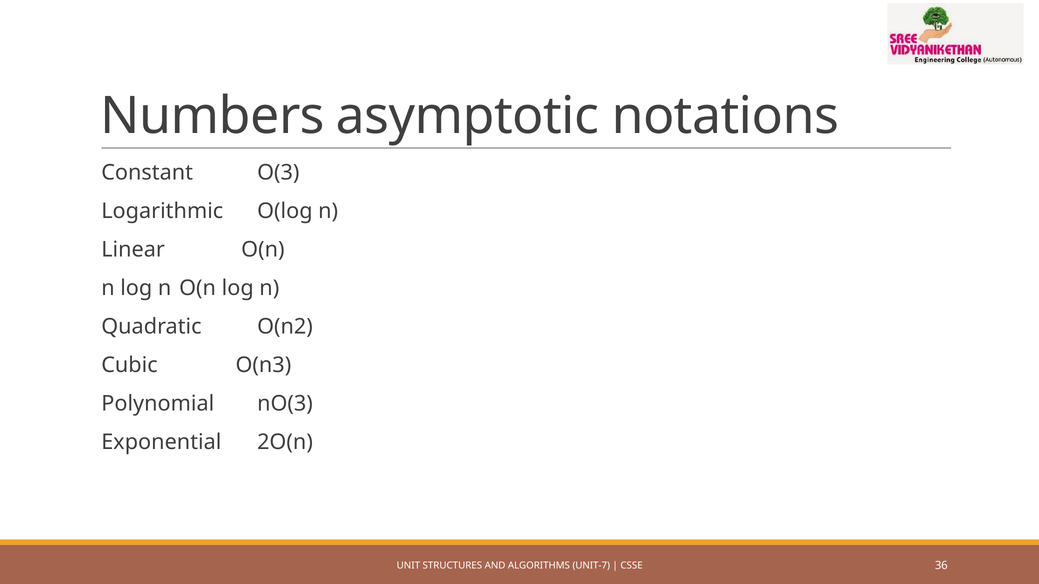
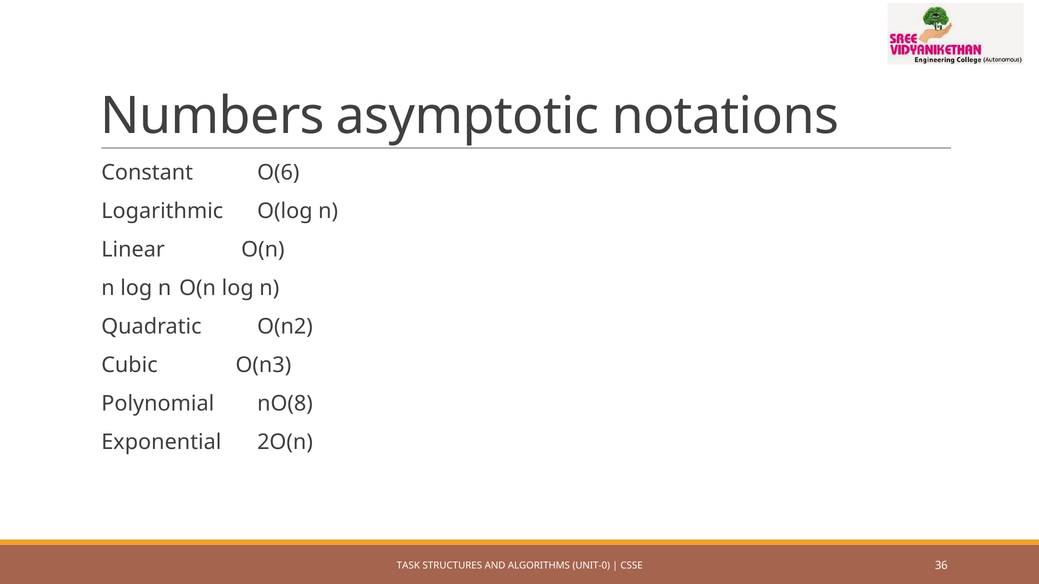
O(3: O(3 -> O(6
nO(3: nO(3 -> nO(8
UNIT: UNIT -> TASK
UNIT-7: UNIT-7 -> UNIT-0
